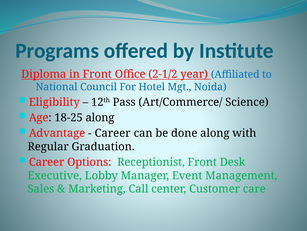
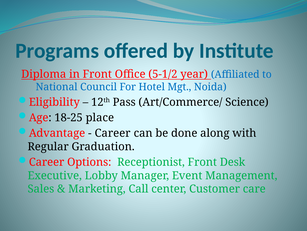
2-1/2: 2-1/2 -> 5-1/2
18-25 along: along -> place
